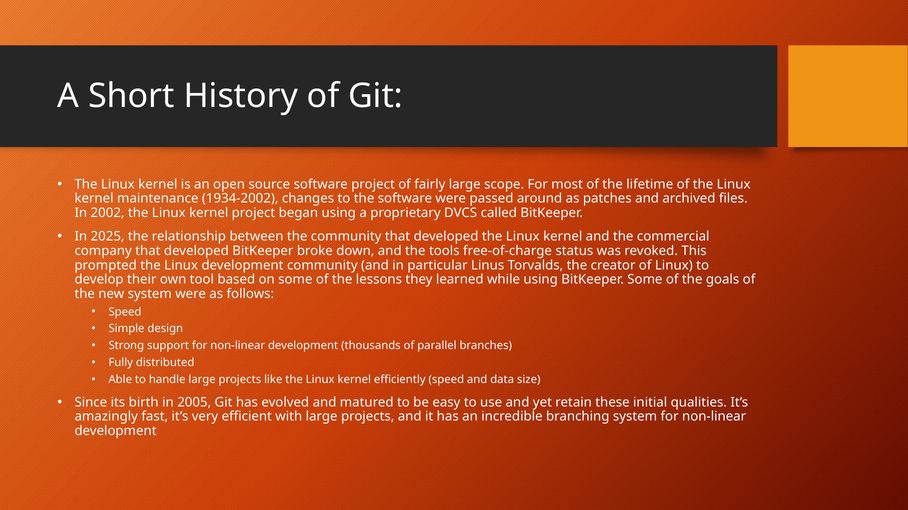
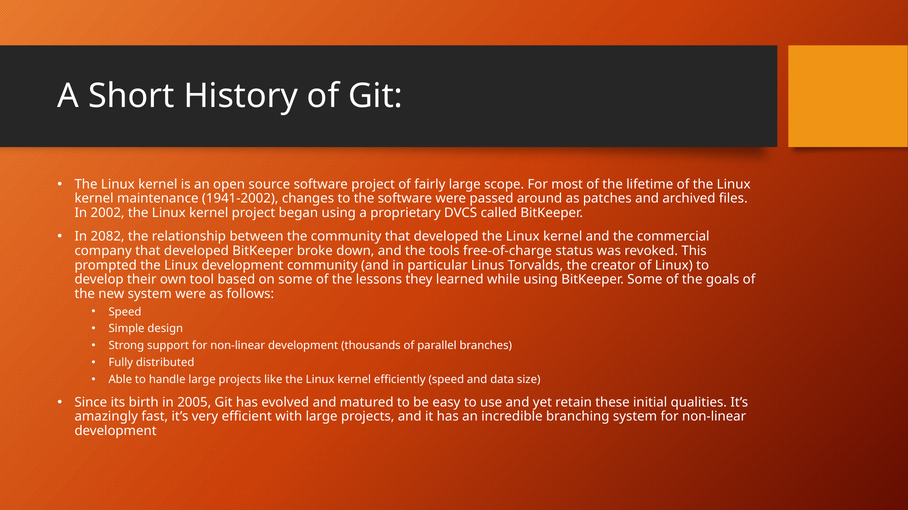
1934-2002: 1934-2002 -> 1941-2002
2025: 2025 -> 2082
